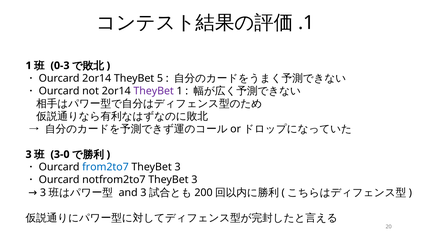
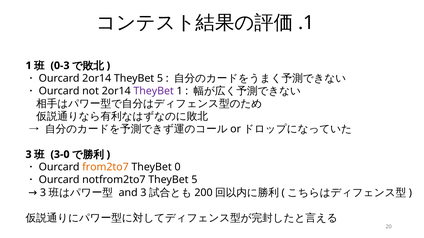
from2to7 colour: blue -> orange
3 at (178, 167): 3 -> 0
notfrom2to7 TheyBet 3: 3 -> 5
